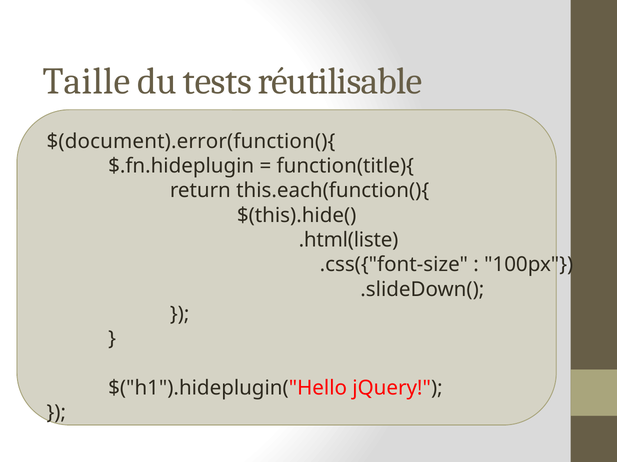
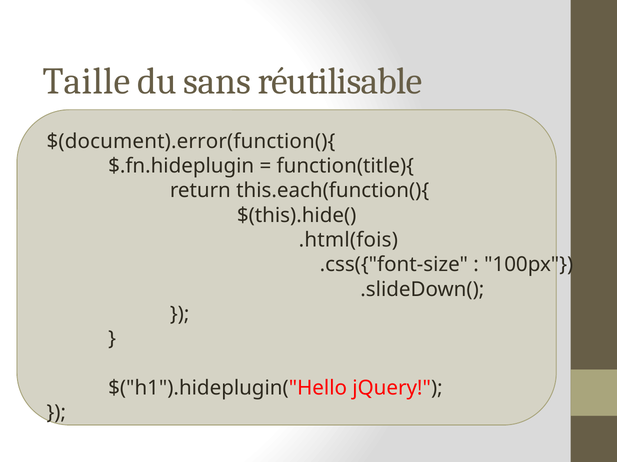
tests: tests -> sans
.html(liste: .html(liste -> .html(fois
